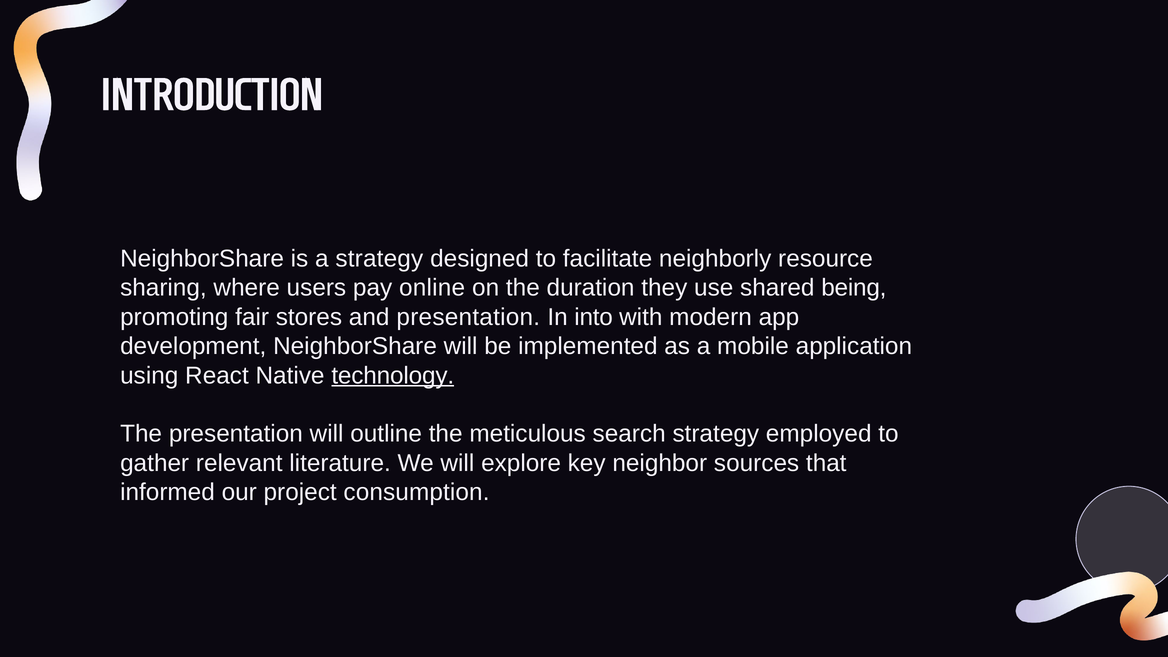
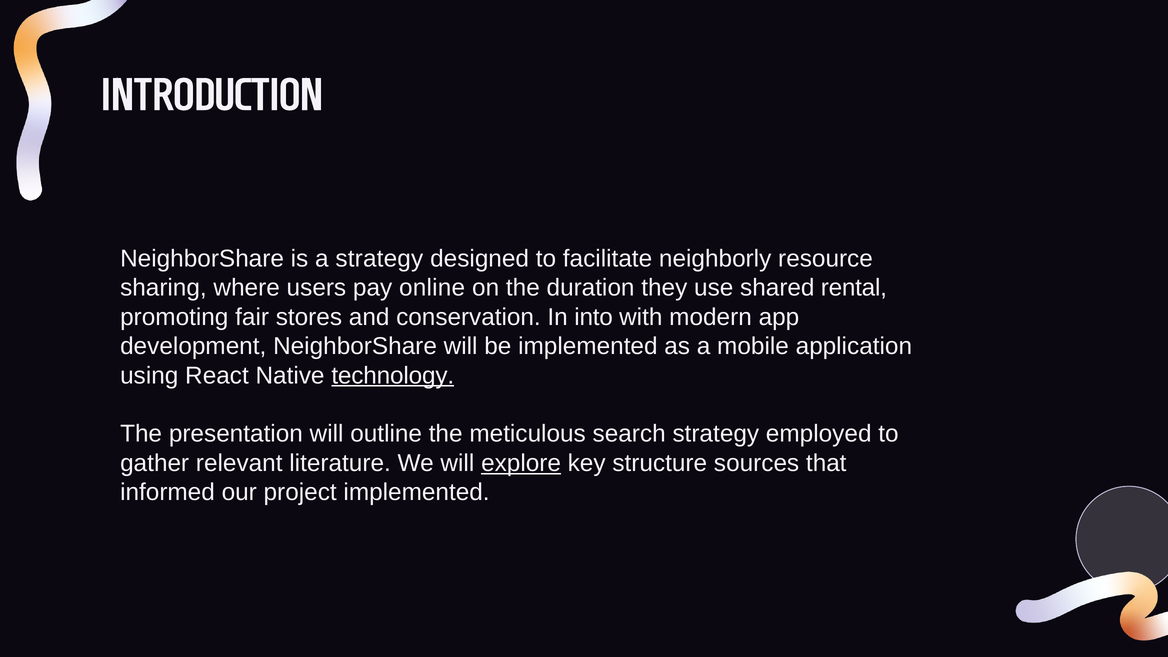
being: being -> rental
and presentation: presentation -> conservation
explore underline: none -> present
neighbor: neighbor -> structure
project consumption: consumption -> implemented
